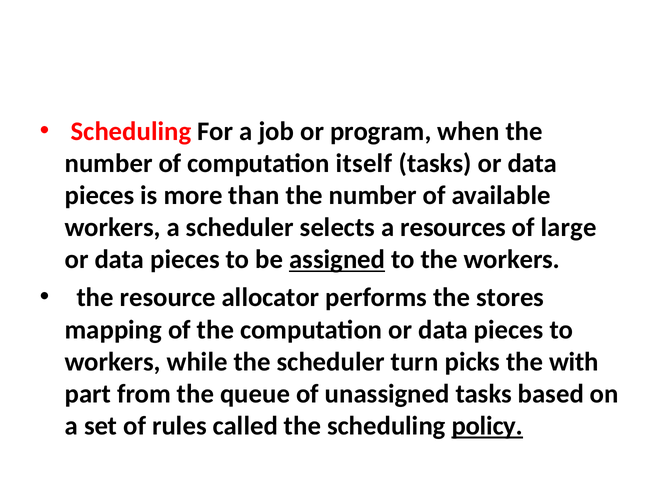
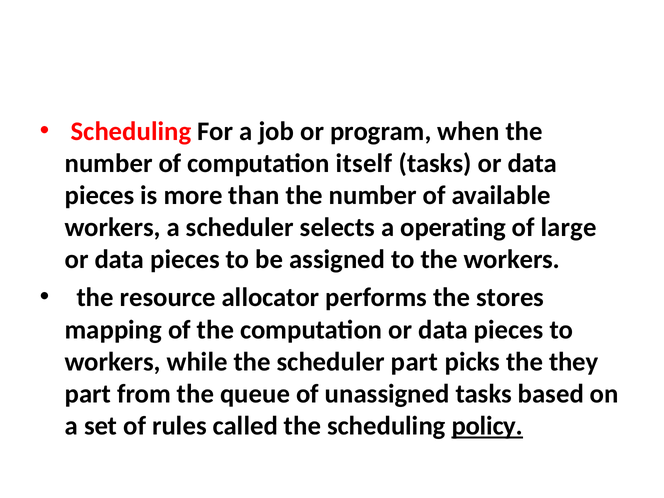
resources: resources -> operating
assigned underline: present -> none
scheduler turn: turn -> part
with: with -> they
